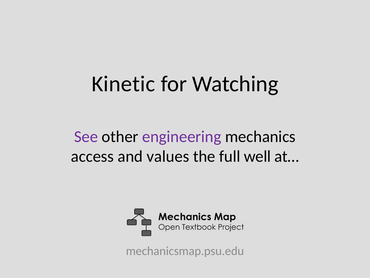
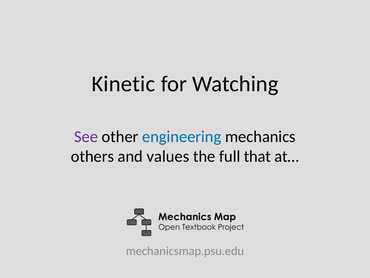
engineering colour: purple -> blue
access: access -> others
well: well -> that
